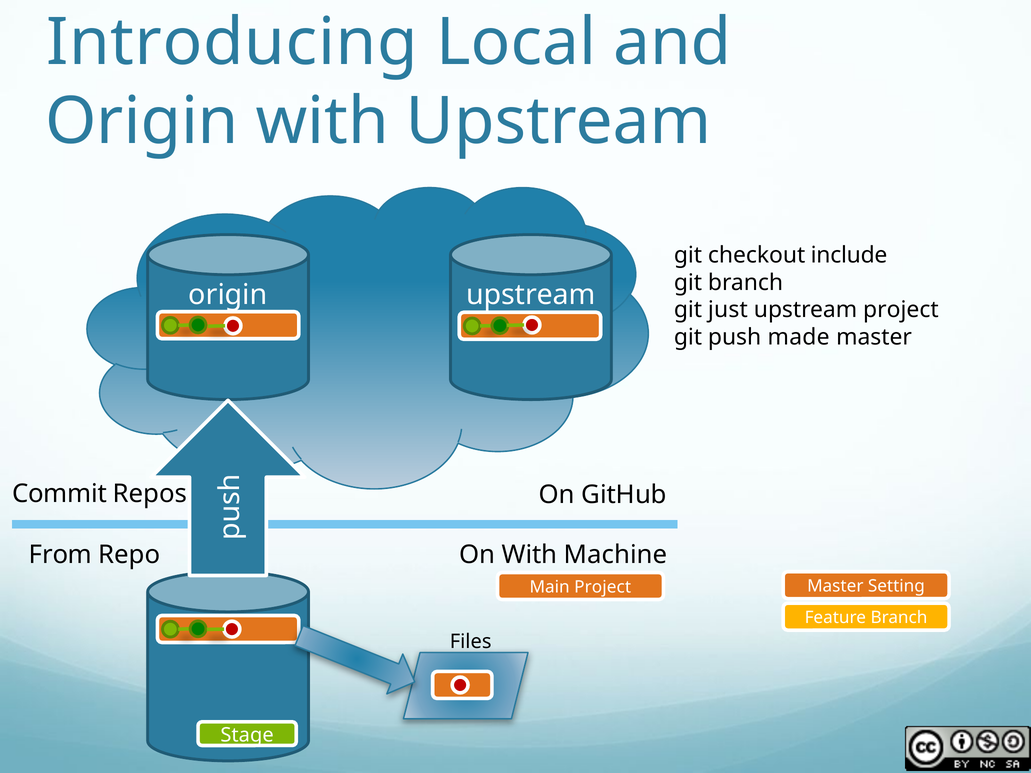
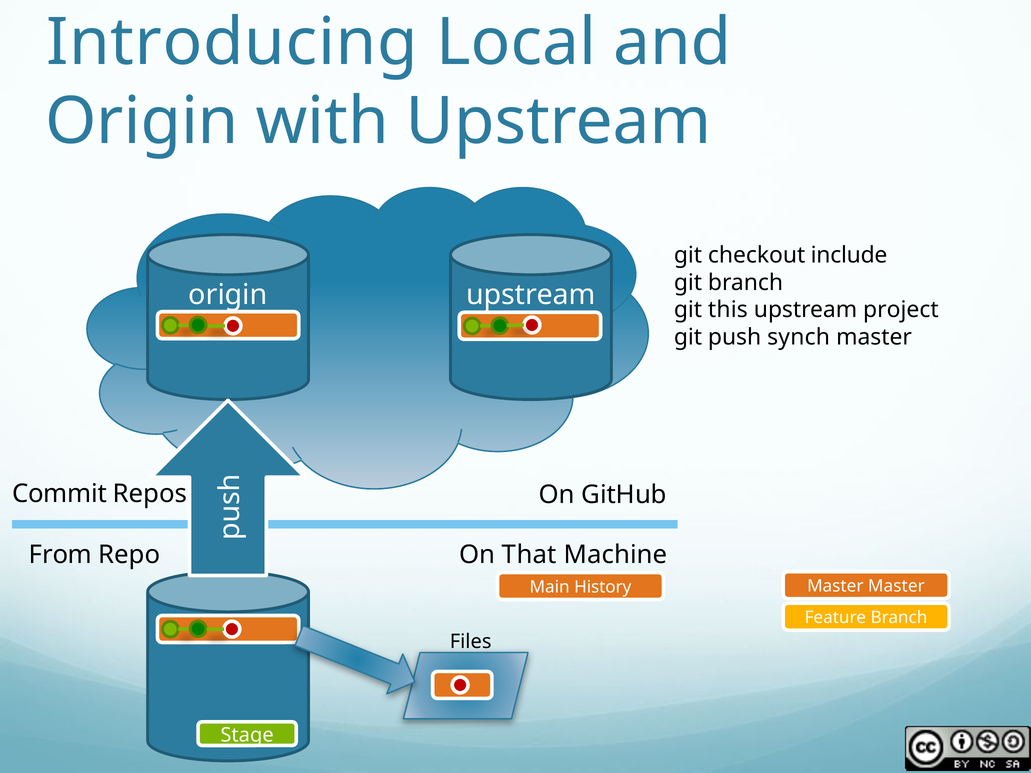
just: just -> this
made: made -> synch
On With: With -> That
Master Setting: Setting -> Master
Main Project: Project -> History
